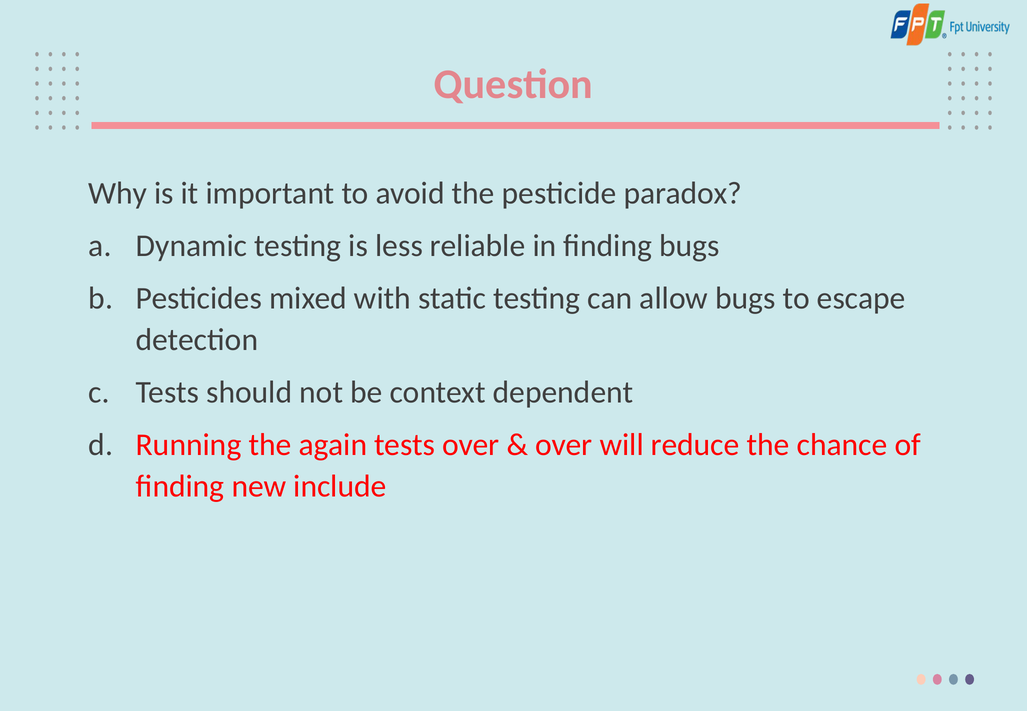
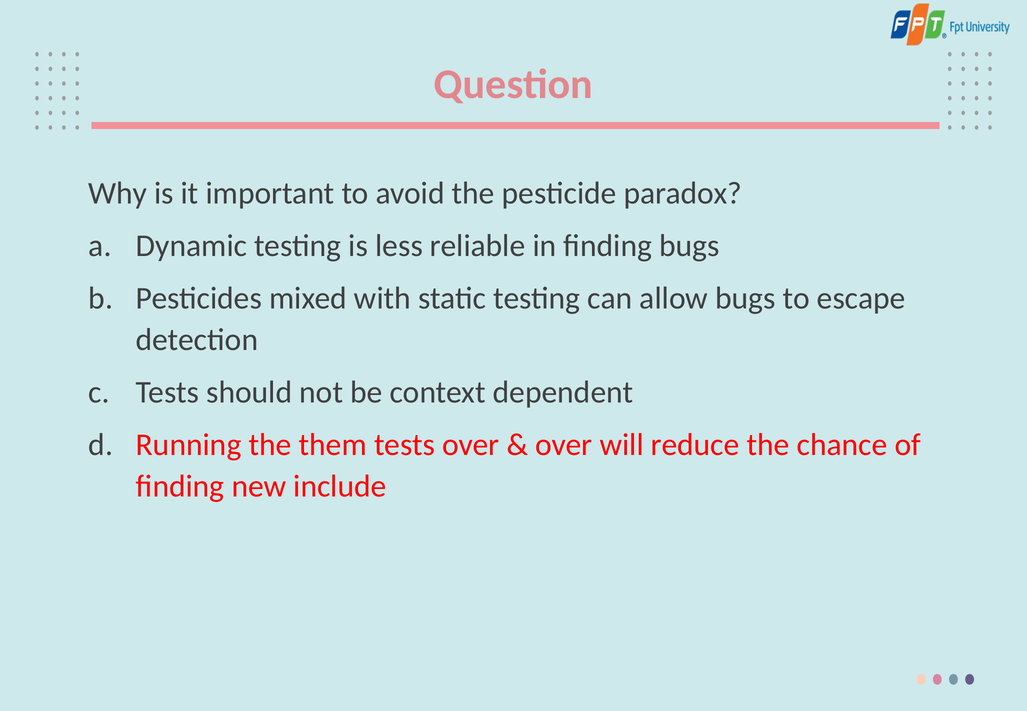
again: again -> them
